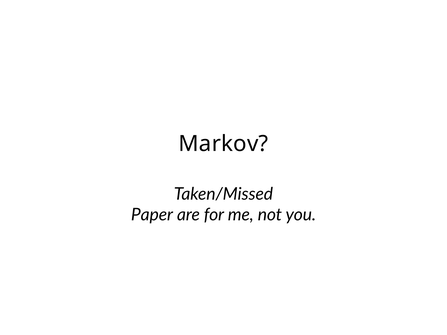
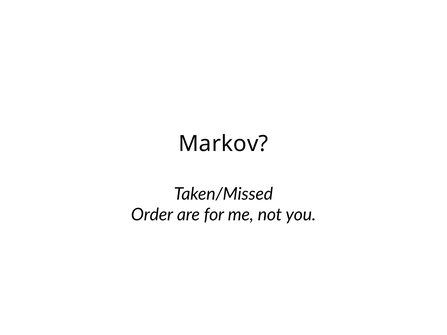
Paper: Paper -> Order
